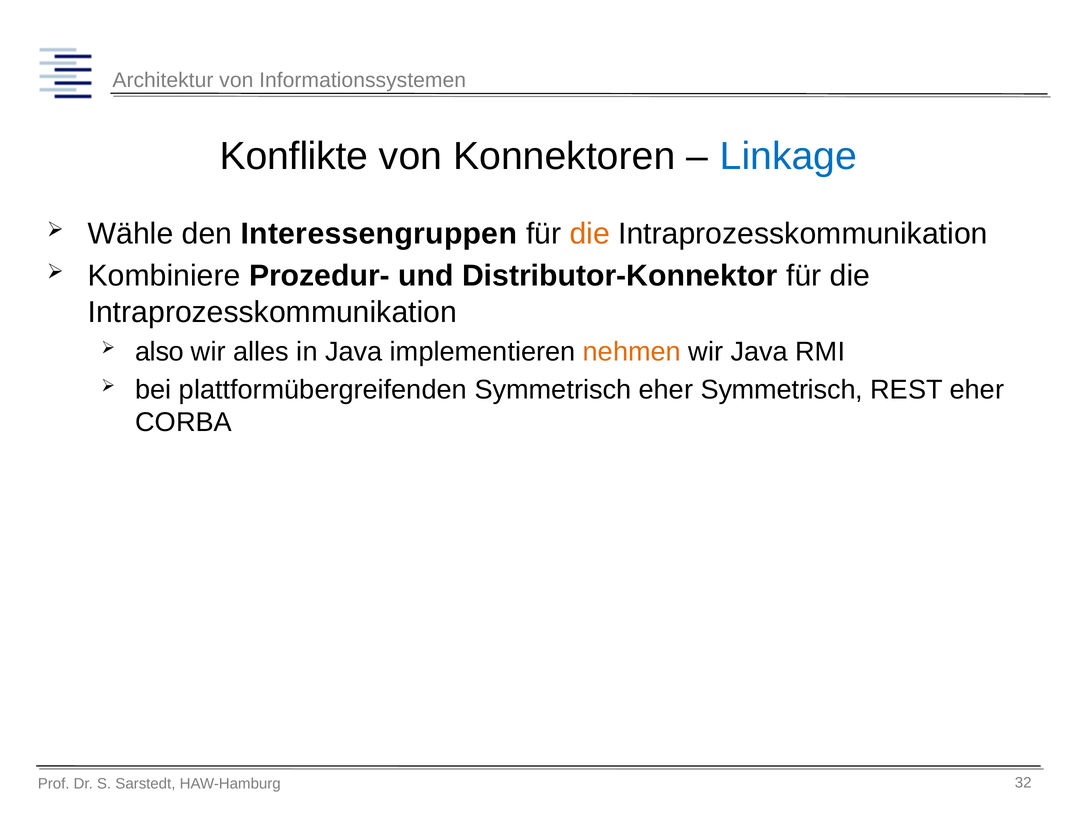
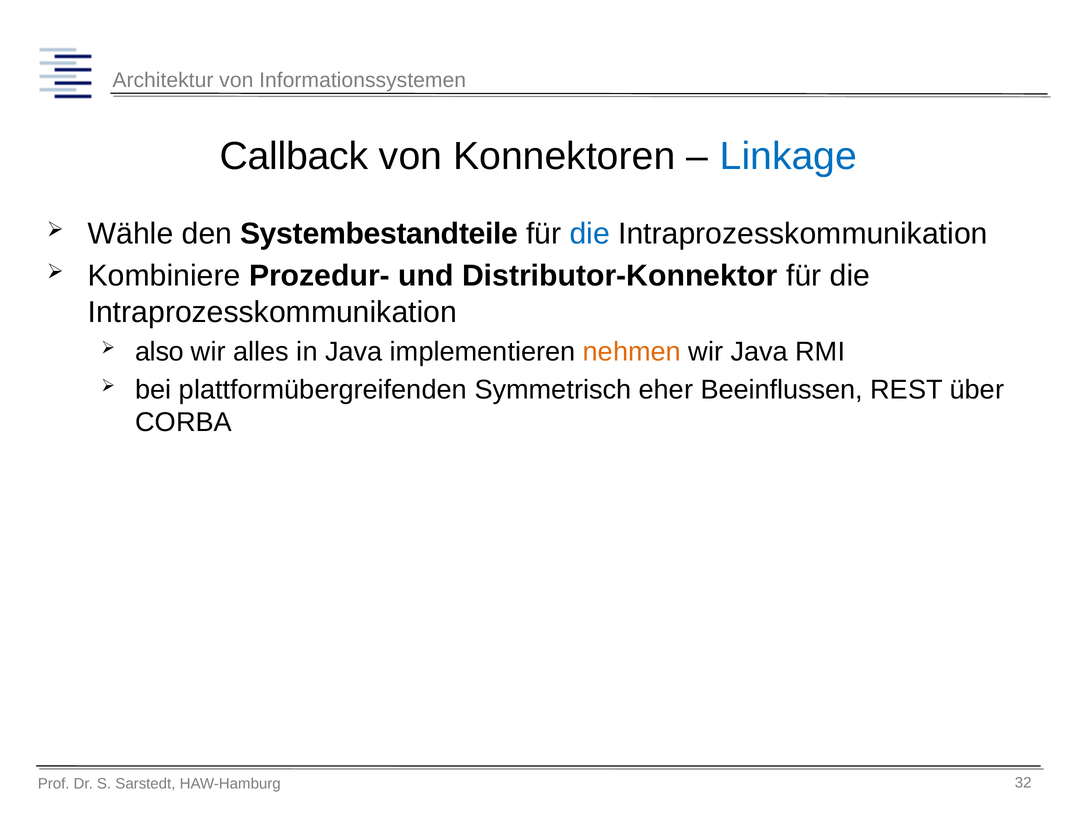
Konflikte: Konflikte -> Callback
Interessengruppen: Interessengruppen -> Systembestandteile
die at (590, 234) colour: orange -> blue
eher Symmetrisch: Symmetrisch -> Beeinflussen
REST eher: eher -> über
